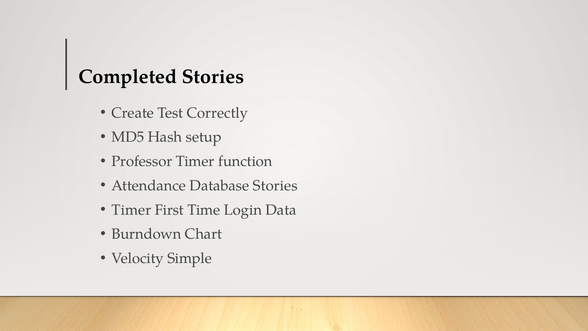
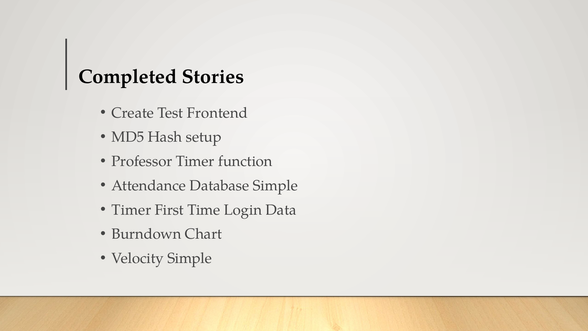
Correctly: Correctly -> Frontend
Database Stories: Stories -> Simple
